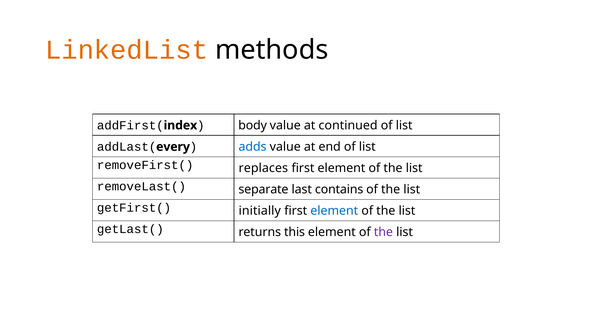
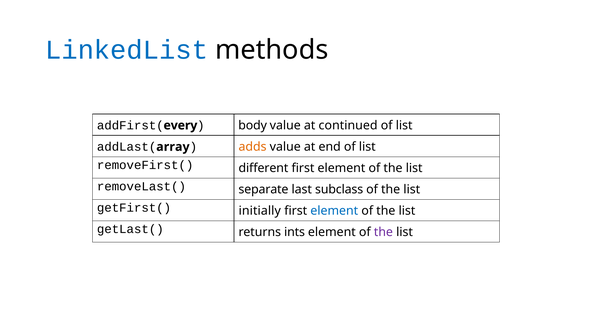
LinkedList colour: orange -> blue
index: index -> every
every: every -> array
adds colour: blue -> orange
replaces: replaces -> different
contains: contains -> subclass
this: this -> ints
